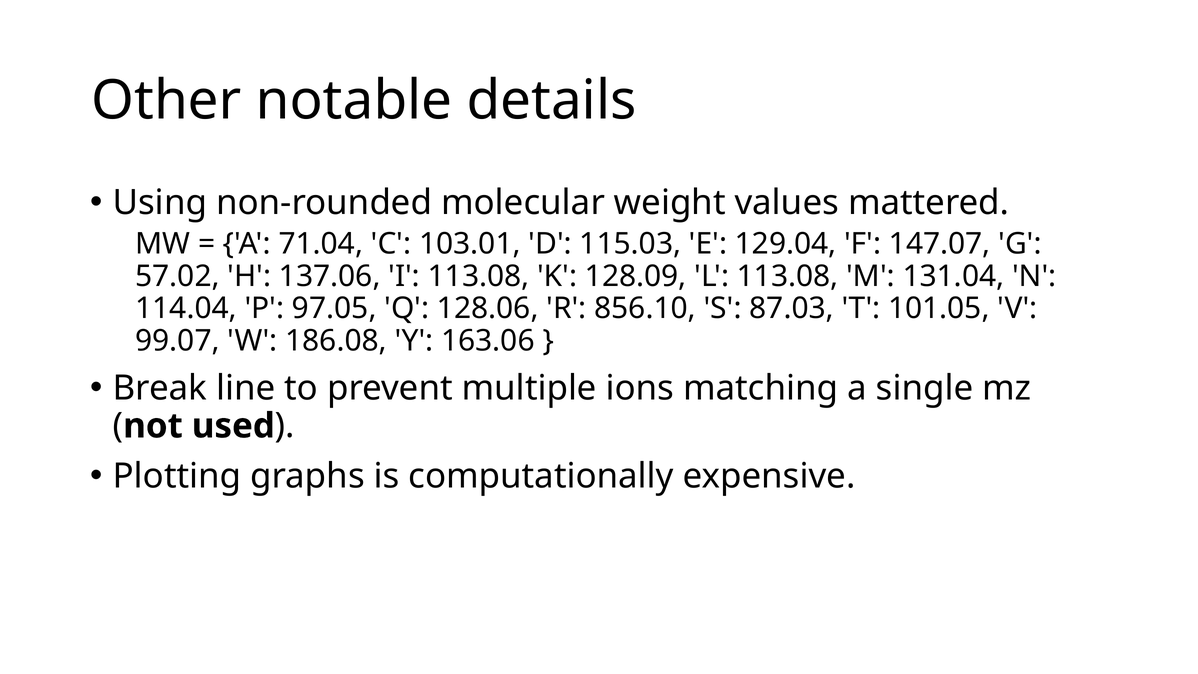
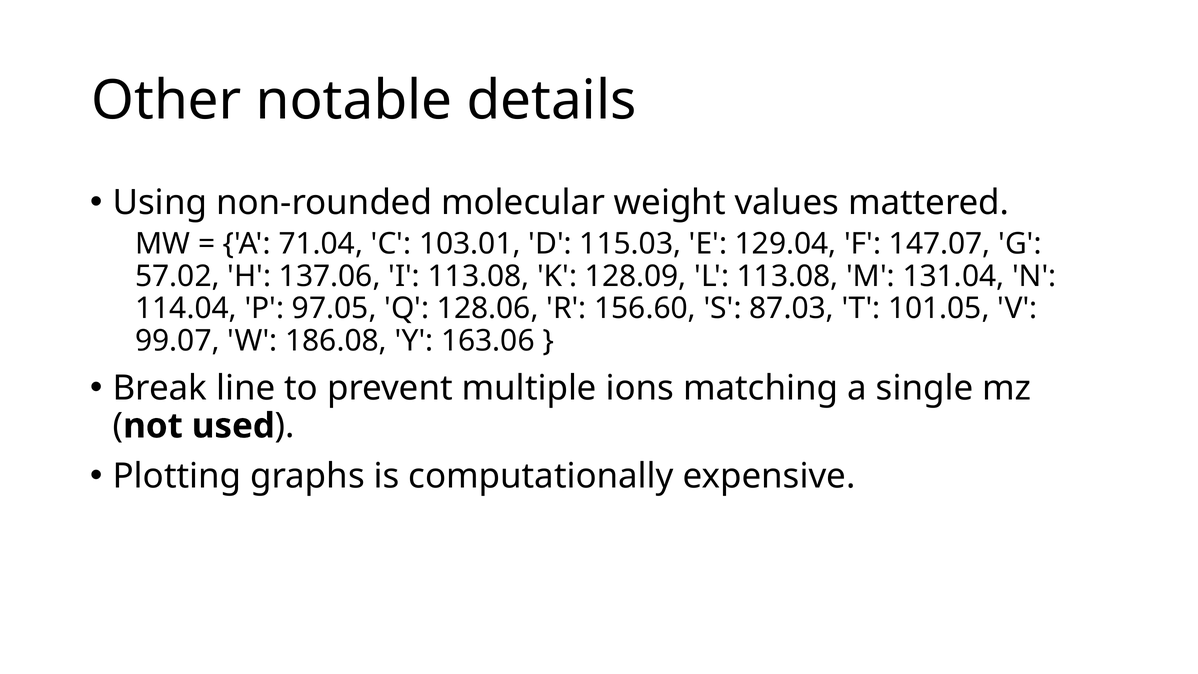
856.10: 856.10 -> 156.60
